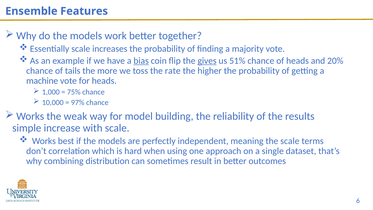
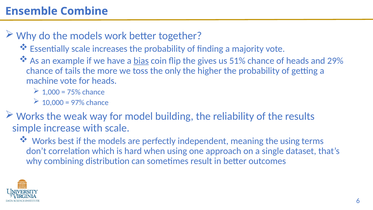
Features: Features -> Combine
gives underline: present -> none
20%: 20% -> 29%
rate: rate -> only
the scale: scale -> using
